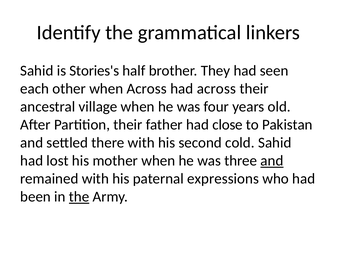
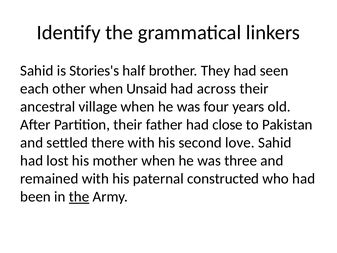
when Across: Across -> Unsaid
cold: cold -> love
and at (272, 161) underline: present -> none
expressions: expressions -> constructed
